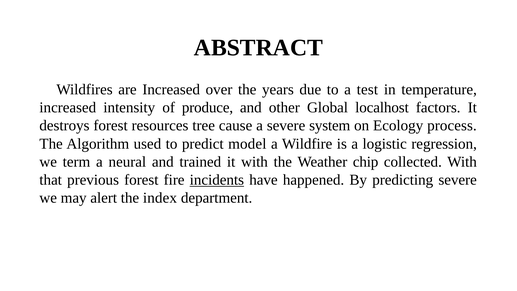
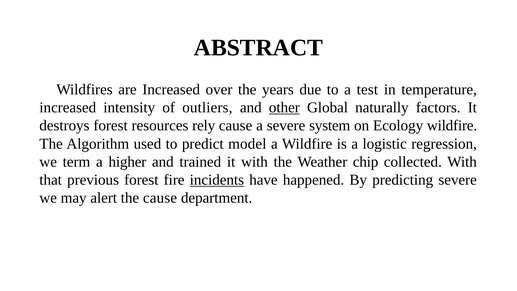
produce: produce -> outliers
other underline: none -> present
localhost: localhost -> naturally
tree: tree -> rely
Ecology process: process -> wildfire
neural: neural -> higher
the index: index -> cause
